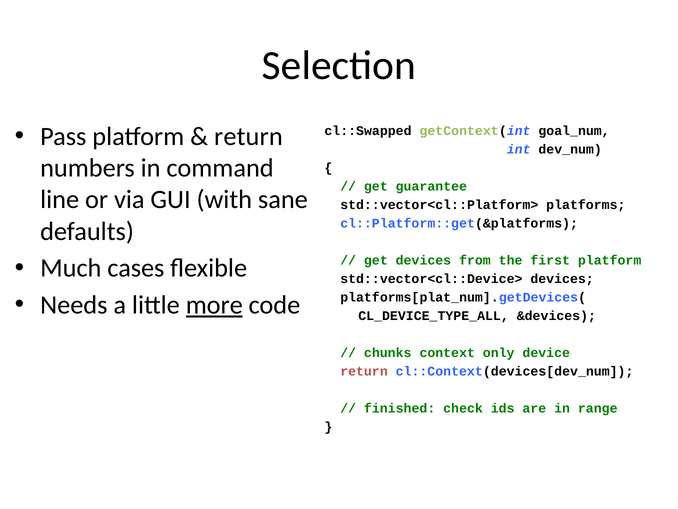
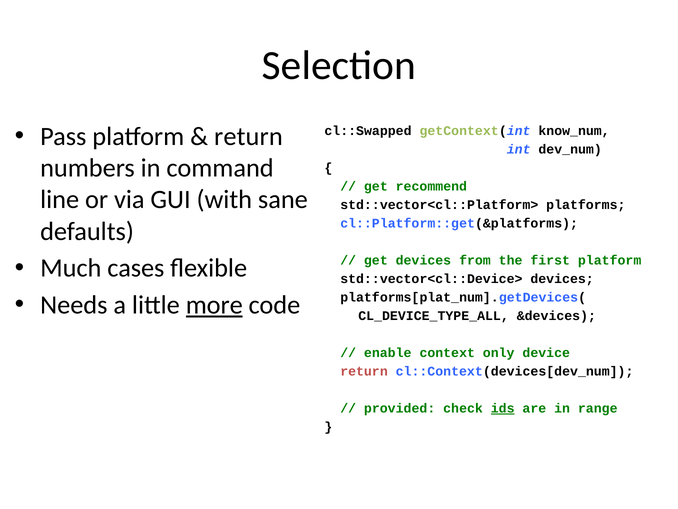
goal_num: goal_num -> know_num
guarantee: guarantee -> recommend
chunks: chunks -> enable
finished: finished -> provided
ids underline: none -> present
